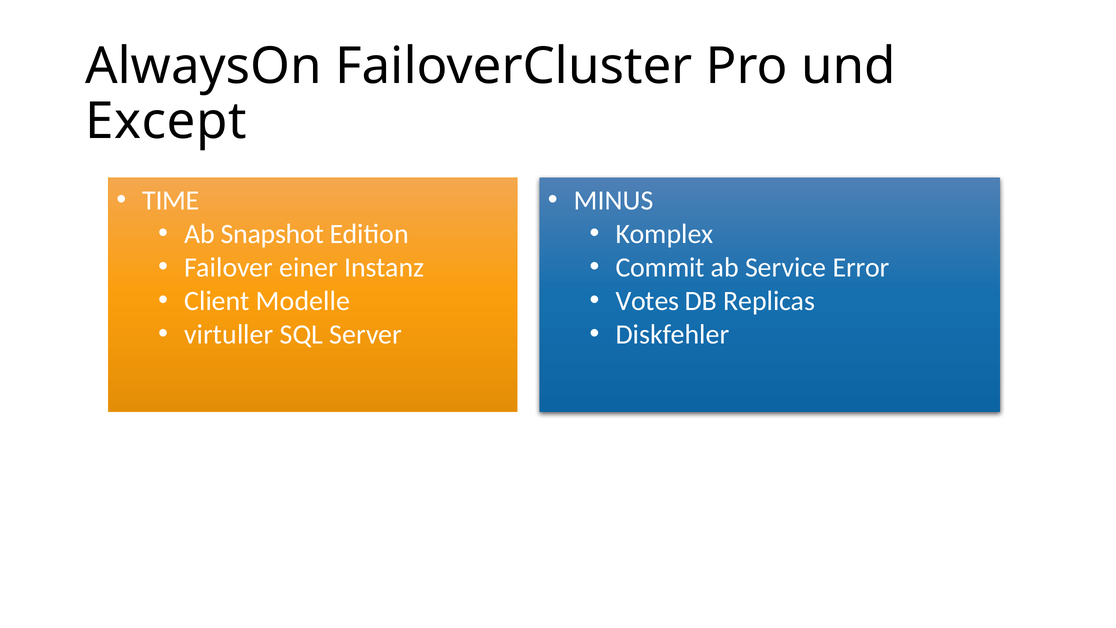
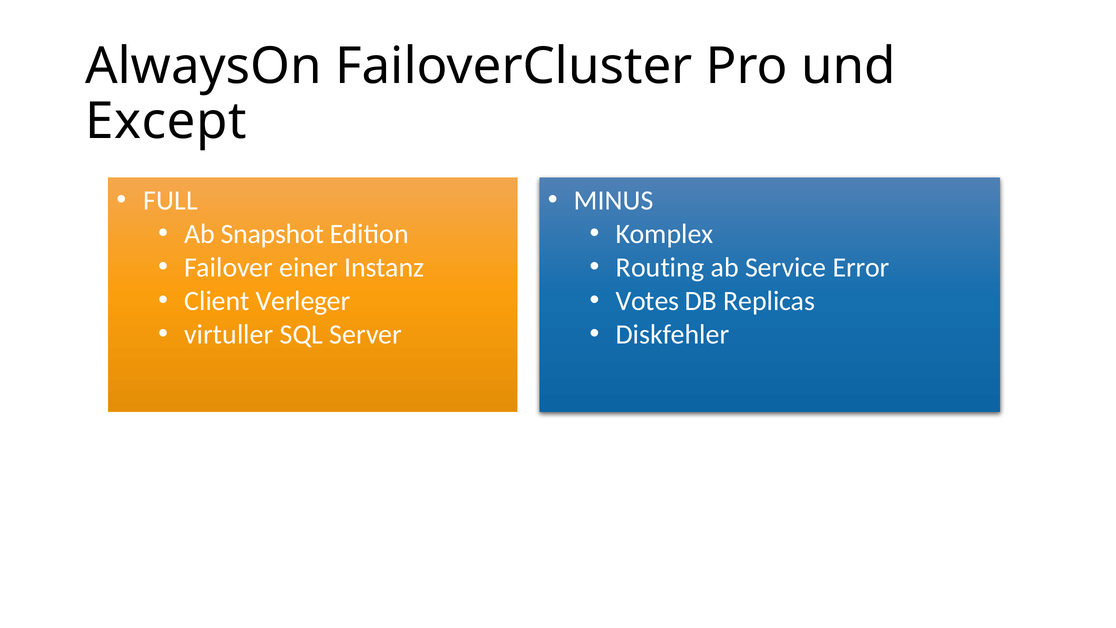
TIME: TIME -> FULL
Commit: Commit -> Routing
Modelle: Modelle -> Verleger
